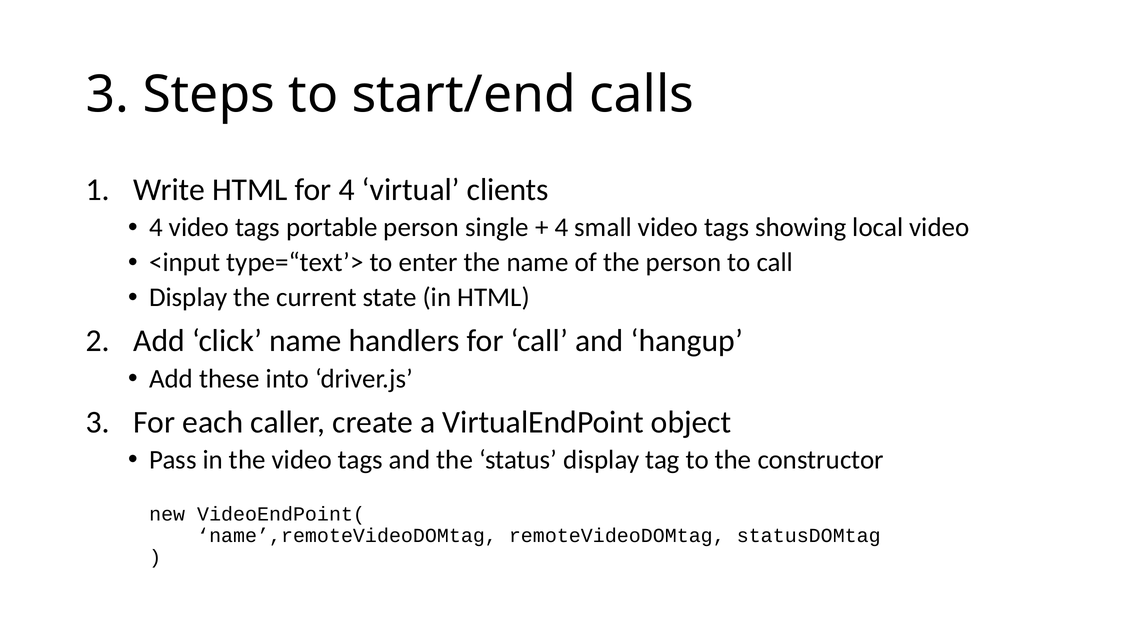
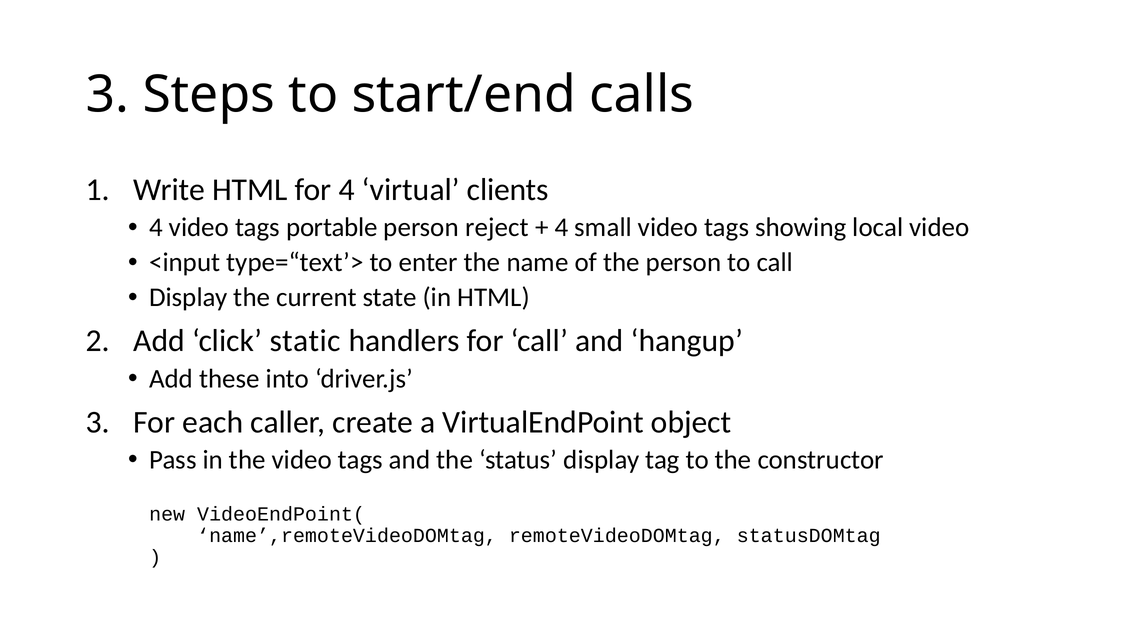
single: single -> reject
click name: name -> static
